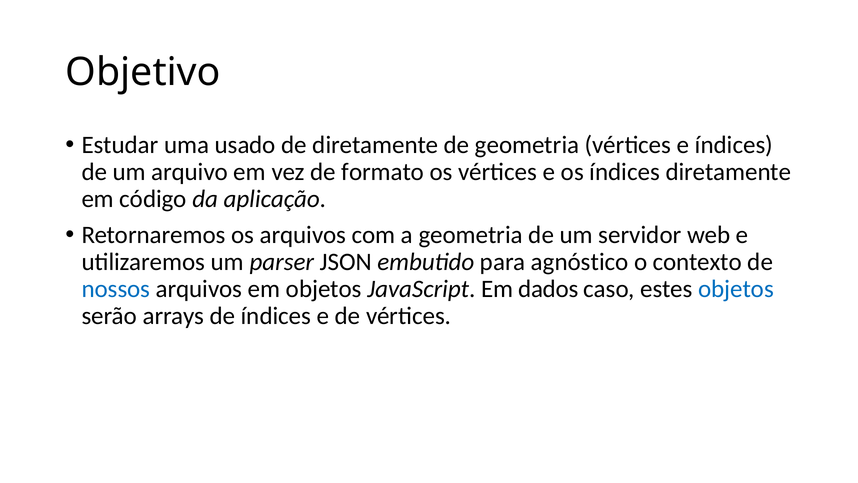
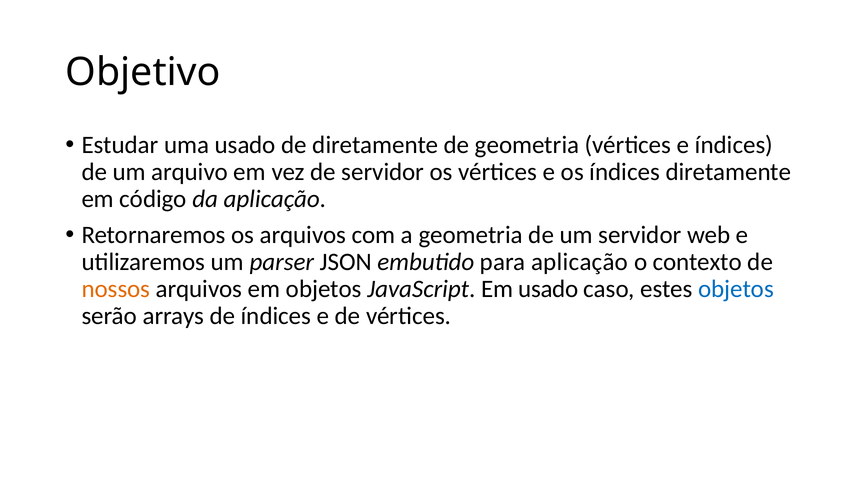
de formato: formato -> servidor
para agnóstico: agnóstico -> aplicação
nossos colour: blue -> orange
Em dados: dados -> usado
